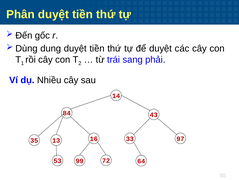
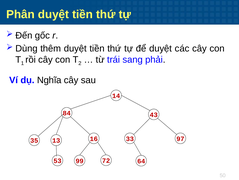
dung: dung -> thêm
Nhiều: Nhiều -> Nghĩa
